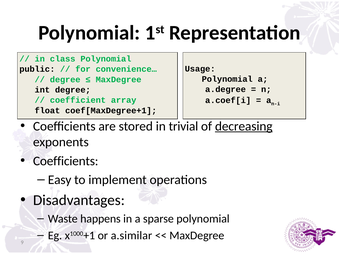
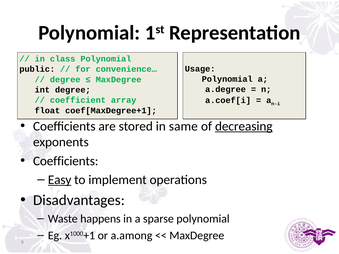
trivial: trivial -> same
Easy underline: none -> present
a.similar: a.similar -> a.among
